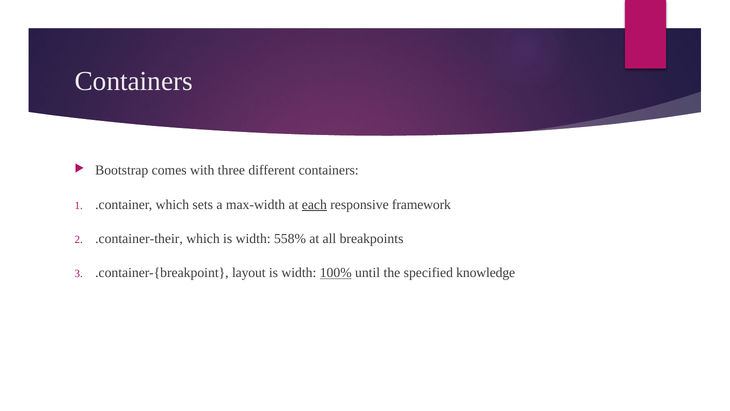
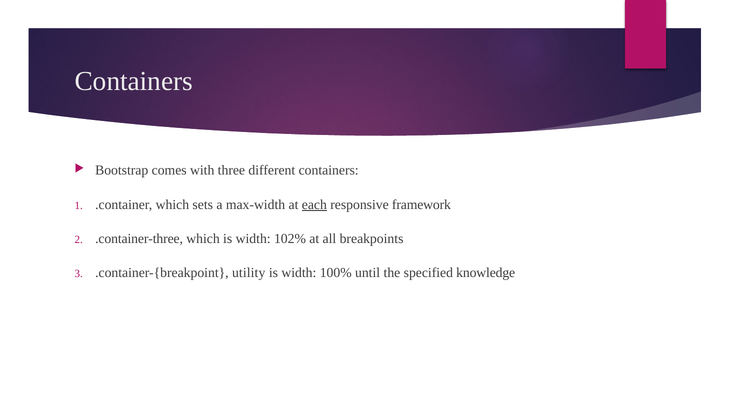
.container-their: .container-their -> .container-three
558%: 558% -> 102%
layout: layout -> utility
100% underline: present -> none
